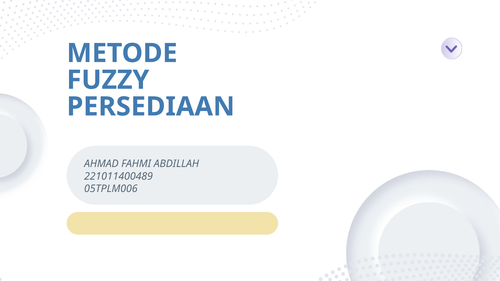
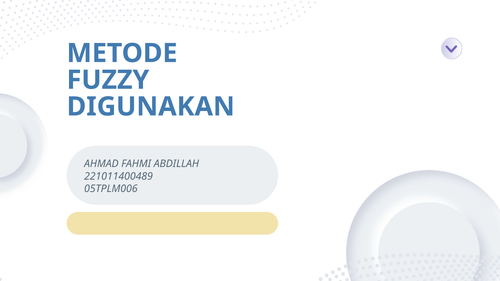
PERSEDIAAN: PERSEDIAAN -> DIGUNAKAN
